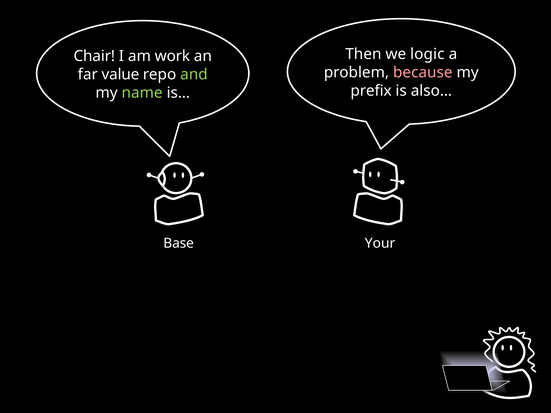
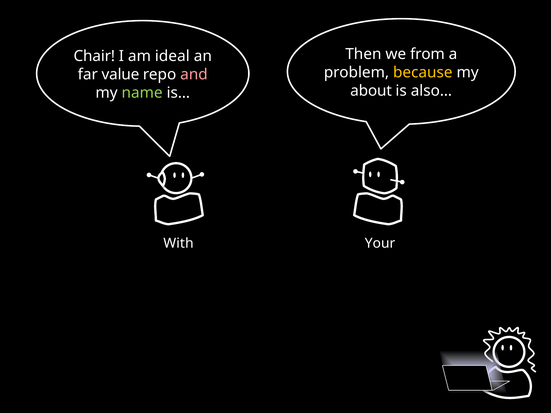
logic: logic -> from
work: work -> ideal
because colour: pink -> yellow
and colour: light green -> pink
prefix: prefix -> about
Base: Base -> With
